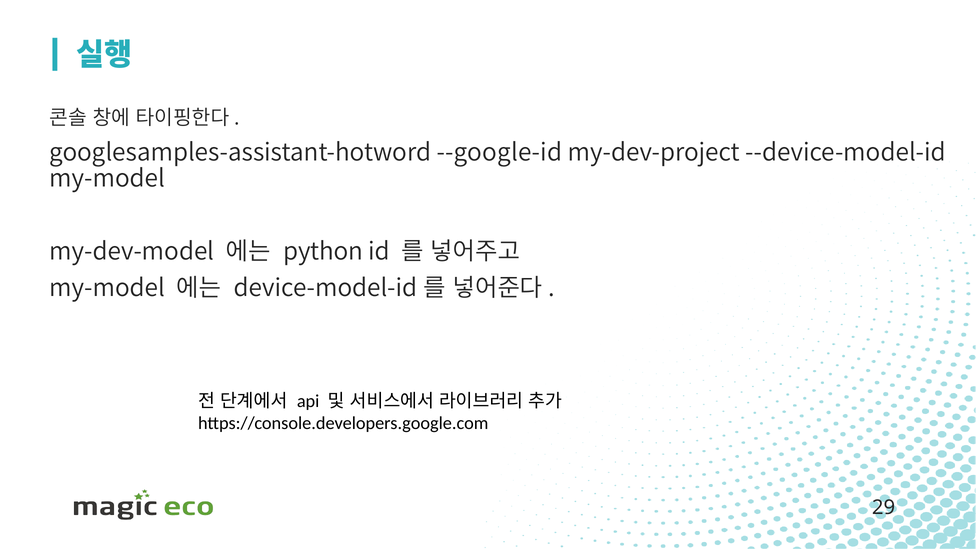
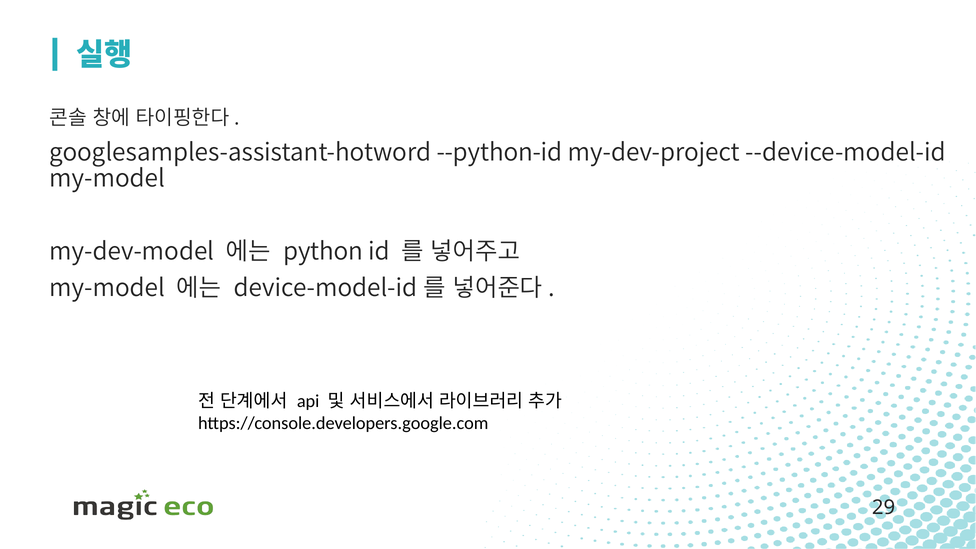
--google-id: --google-id -> --python-id
